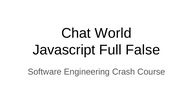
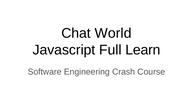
False: False -> Learn
